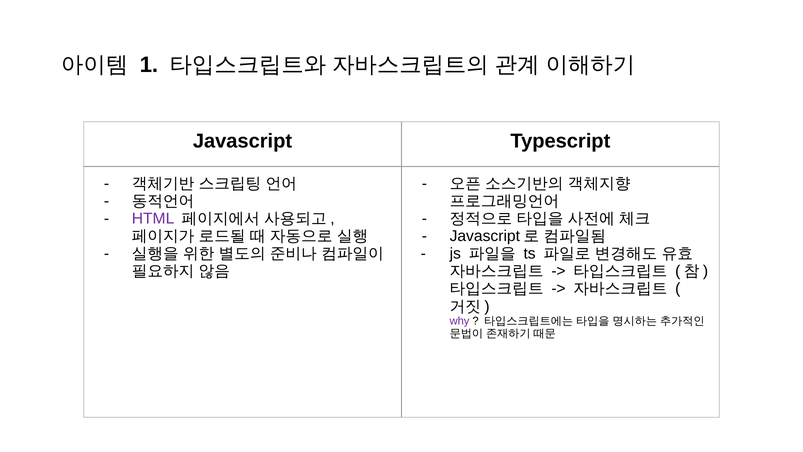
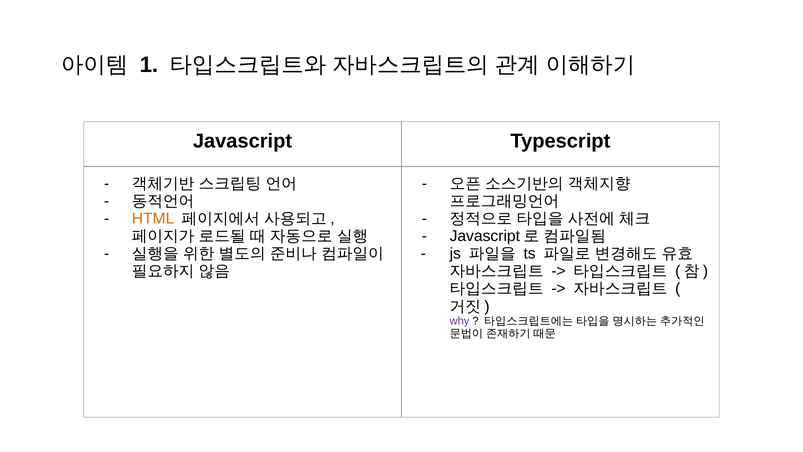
HTML colour: purple -> orange
